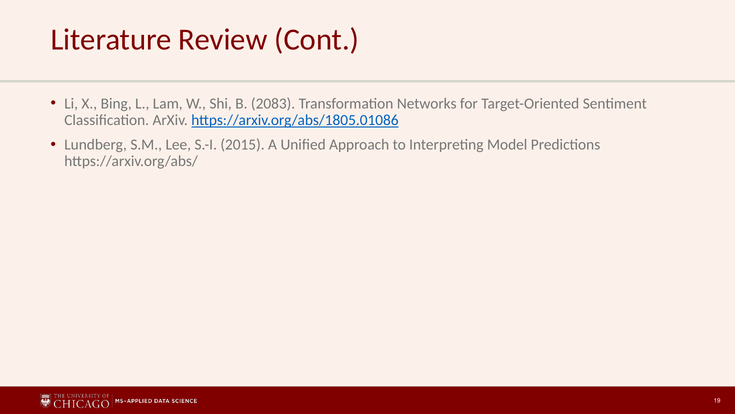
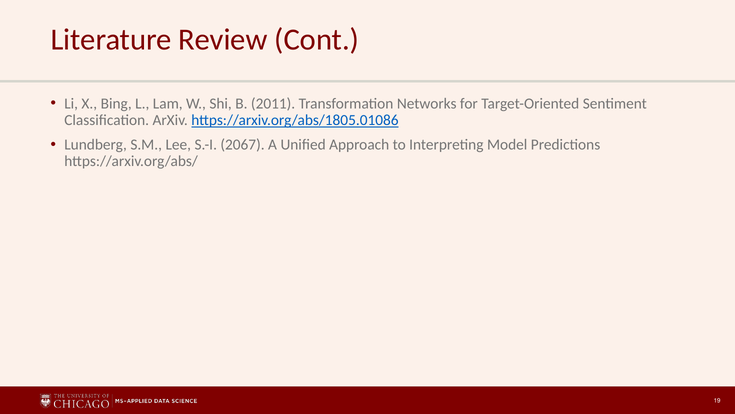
2083: 2083 -> 2011
2015: 2015 -> 2067
